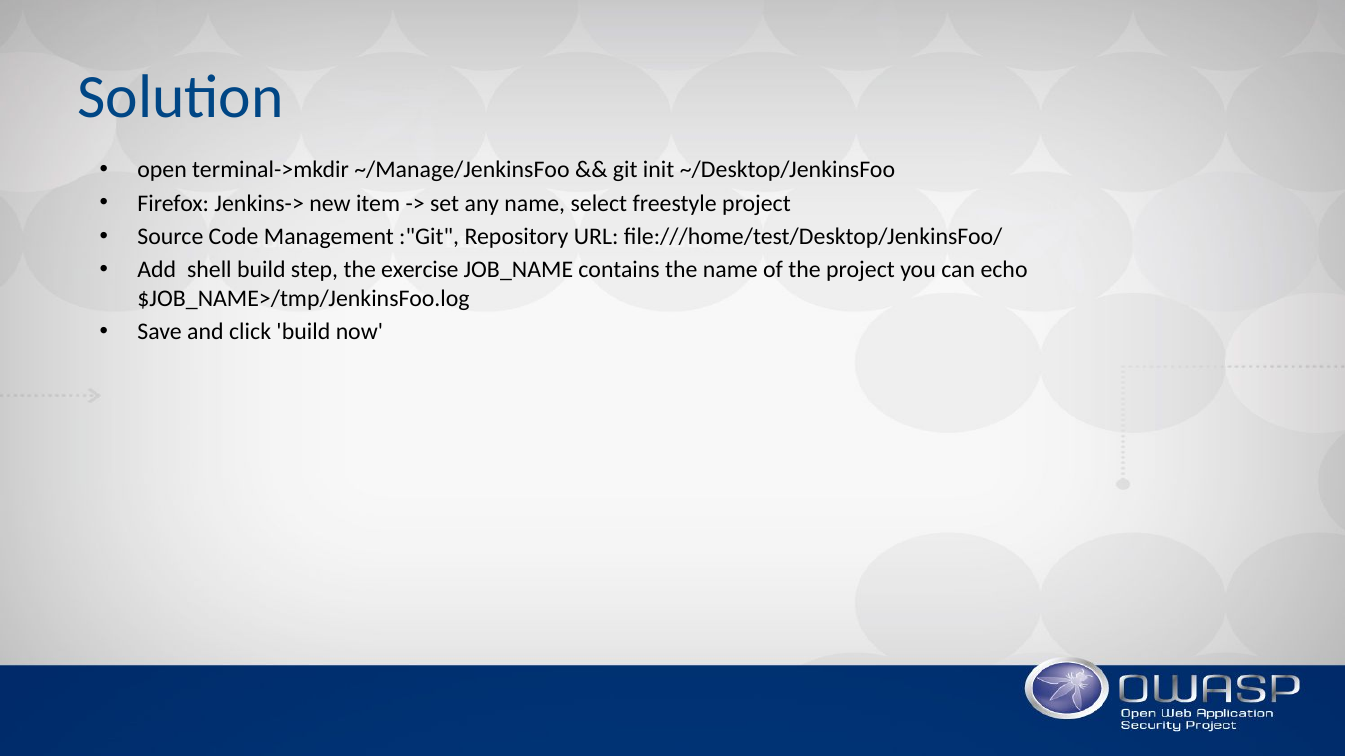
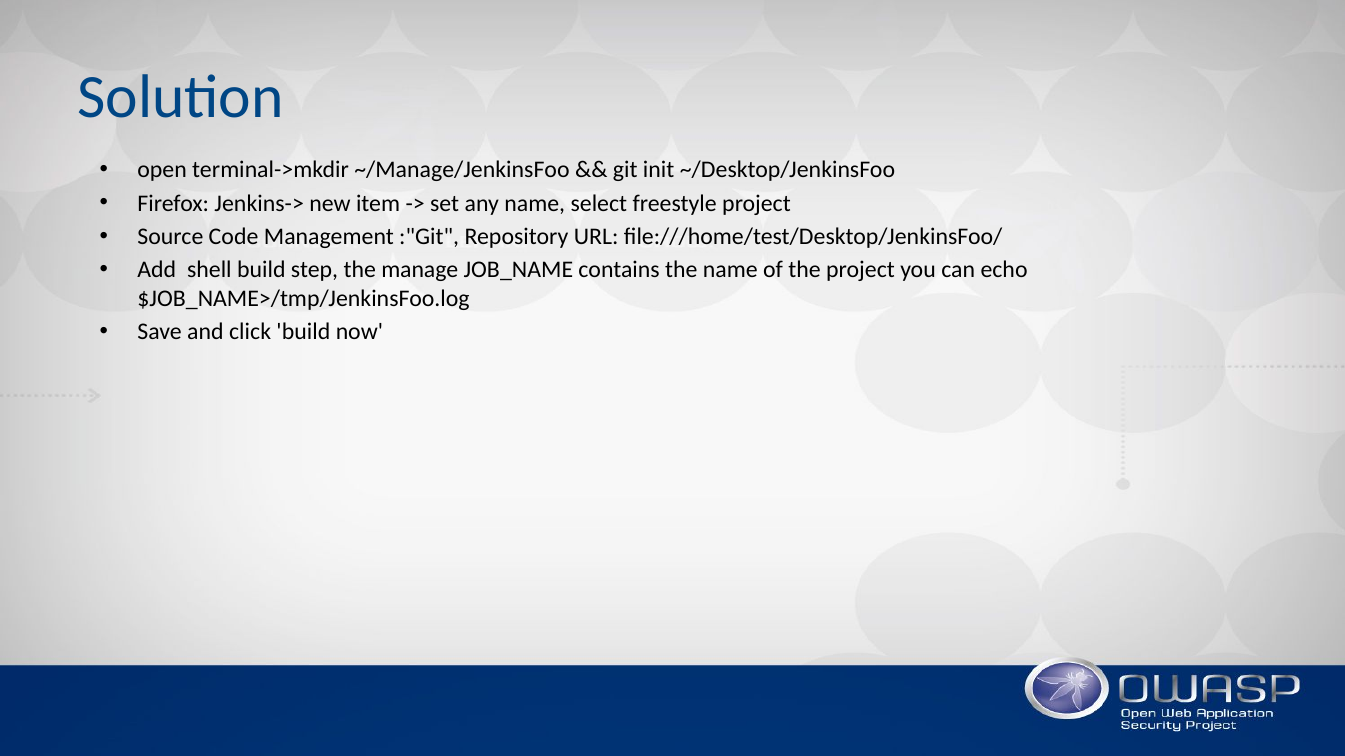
exercise: exercise -> manage
